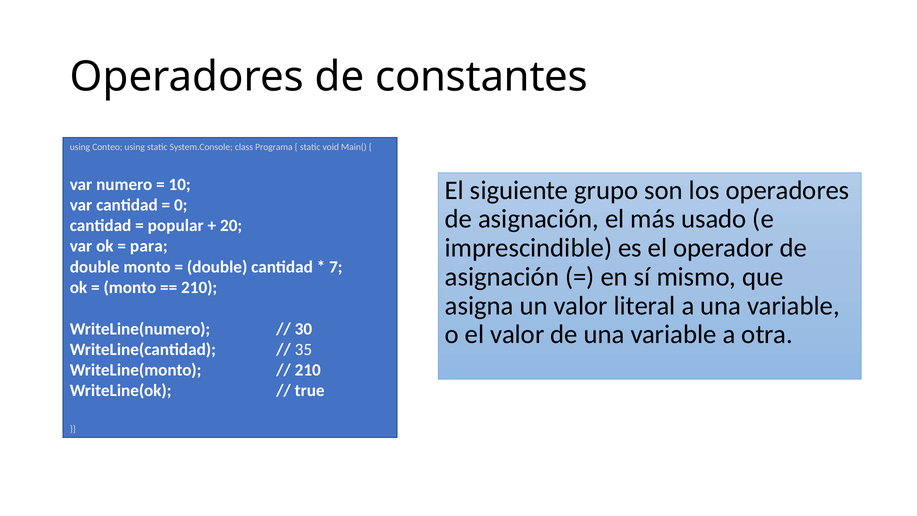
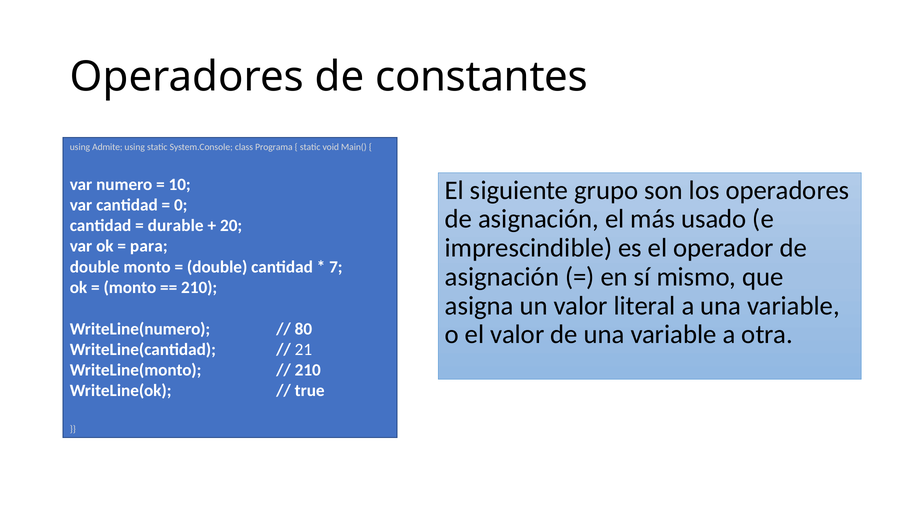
Conteo: Conteo -> Admite
popular: popular -> durable
30: 30 -> 80
35: 35 -> 21
